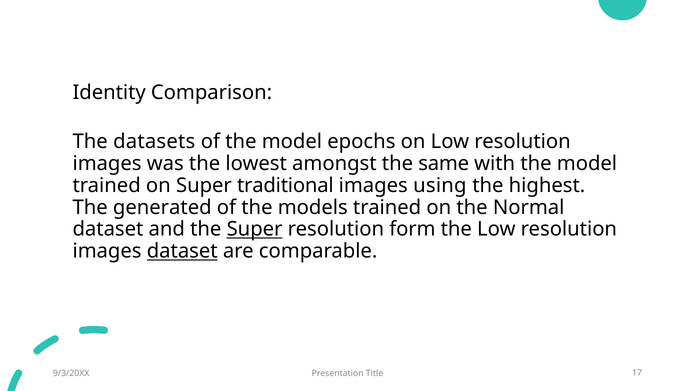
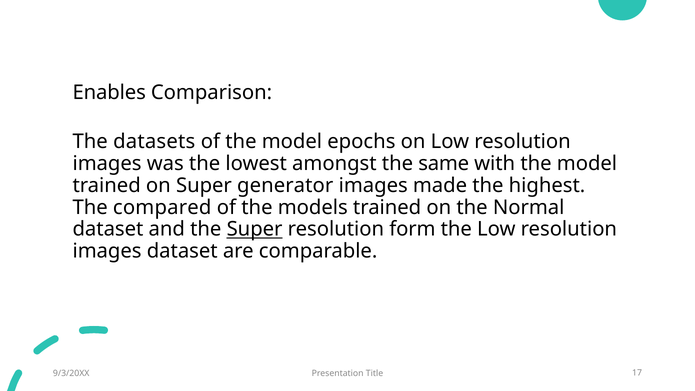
Identity: Identity -> Enables
traditional: traditional -> generator
using: using -> made
generated: generated -> compared
dataset at (182, 251) underline: present -> none
